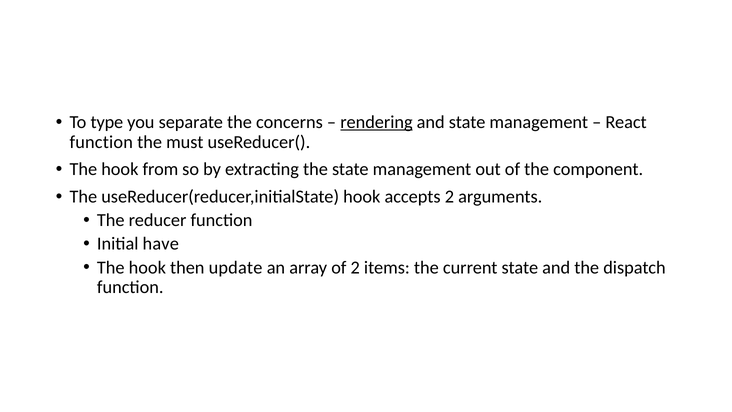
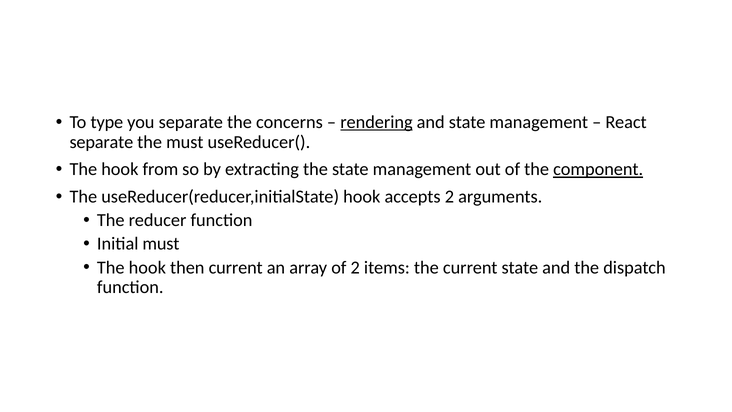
function at (101, 142): function -> separate
component underline: none -> present
Initial have: have -> must
then update: update -> current
